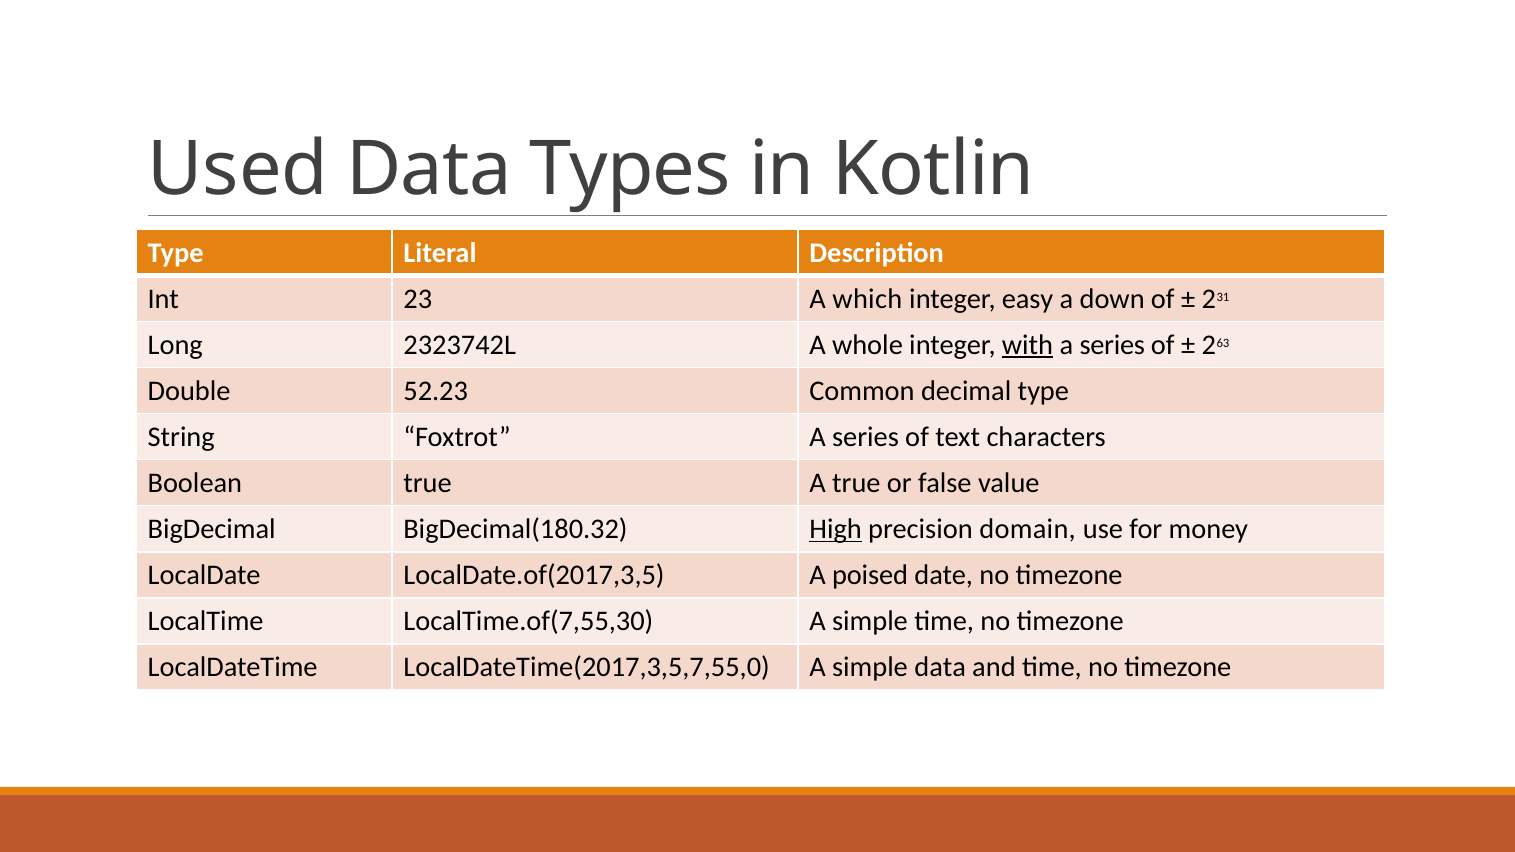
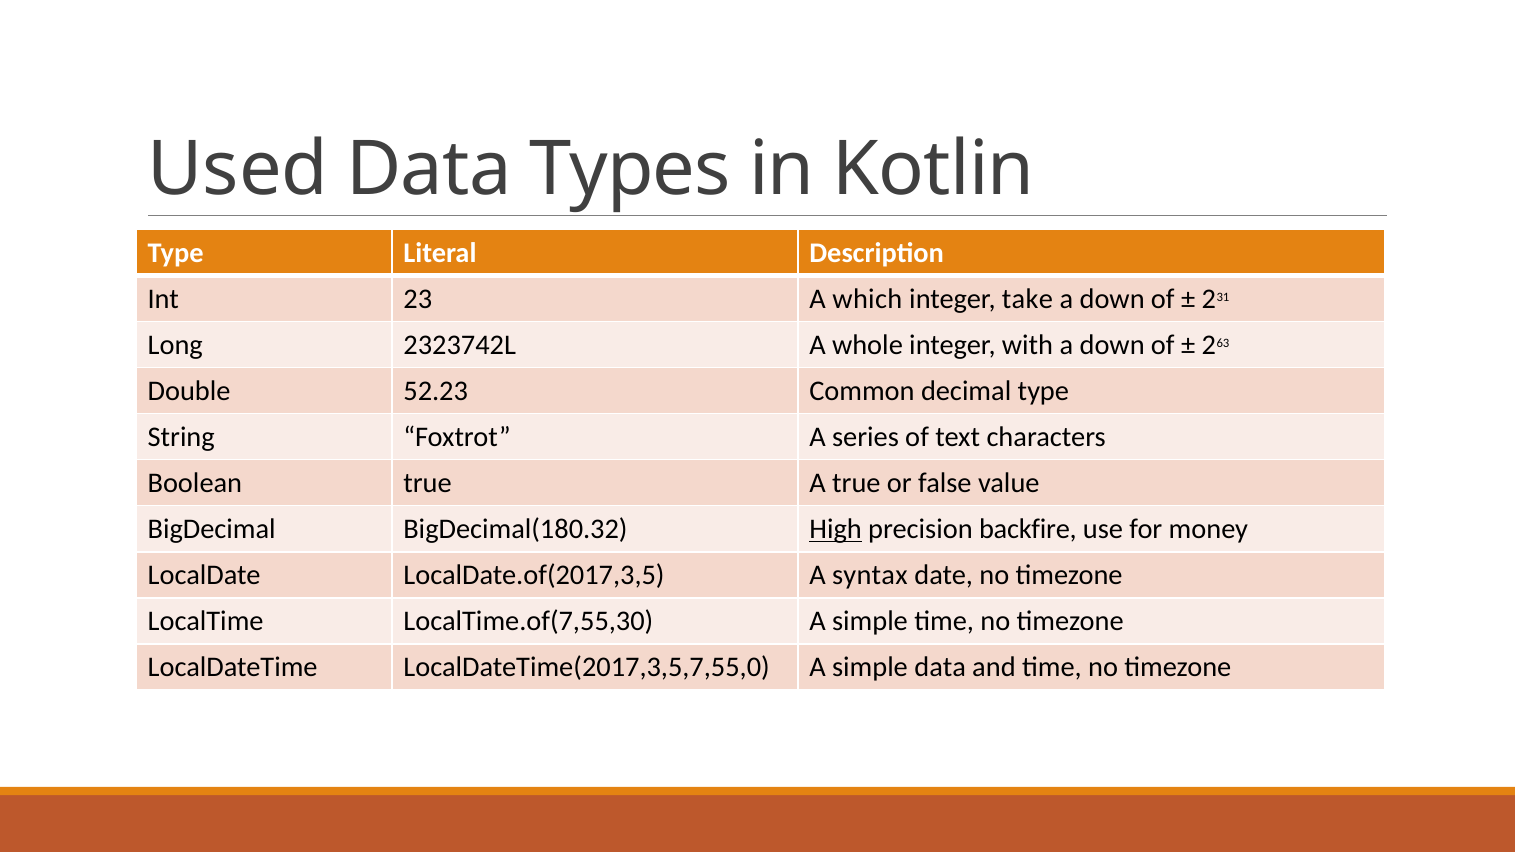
easy: easy -> take
with underline: present -> none
series at (1112, 345): series -> down
domain: domain -> backfire
poised: poised -> syntax
